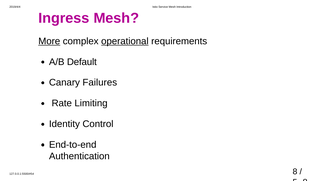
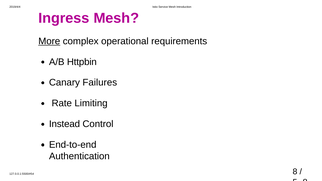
operational underline: present -> none
Default: Default -> Httpbin
Identity: Identity -> Instead
